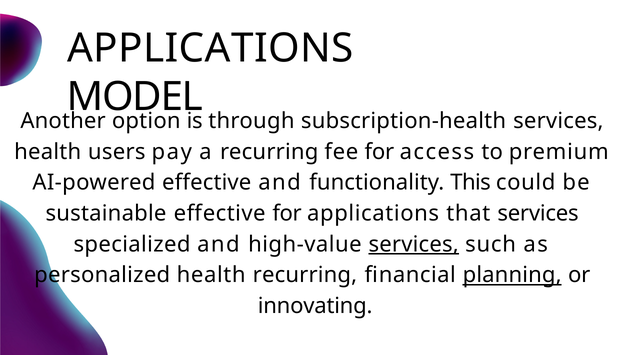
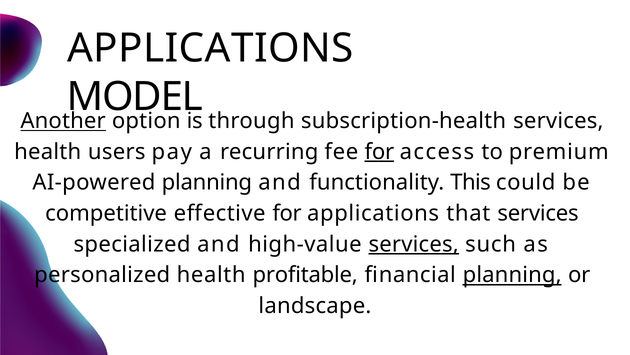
Another underline: none -> present
for at (379, 152) underline: none -> present
AI-powered effective: effective -> planning
sustainable: sustainable -> competitive
health recurring: recurring -> profitable
innovating: innovating -> landscape
